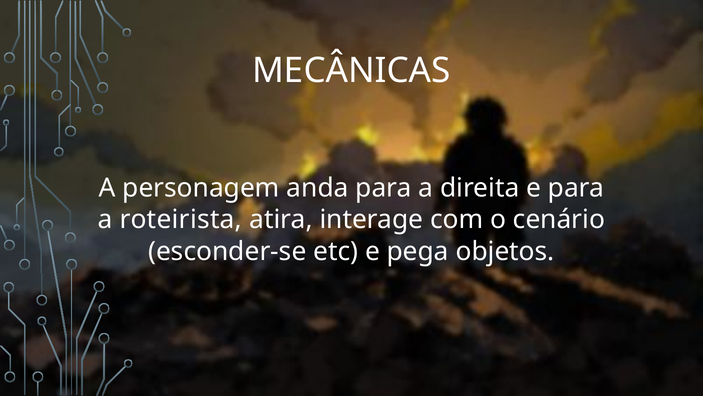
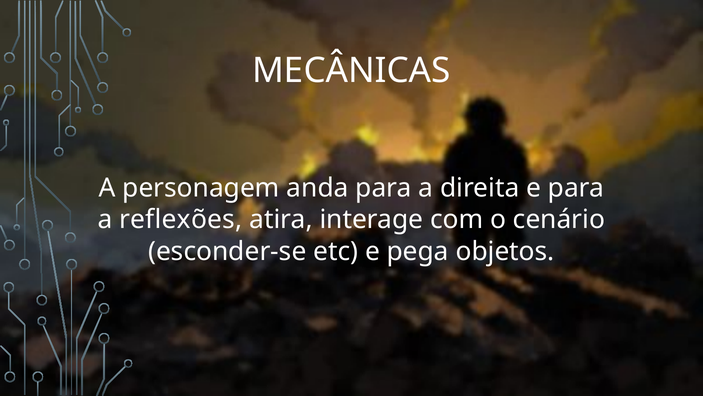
roteirista: roteirista -> reflexões
